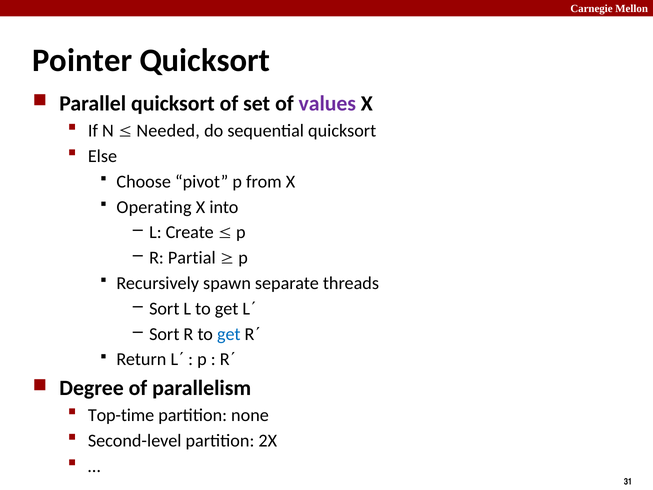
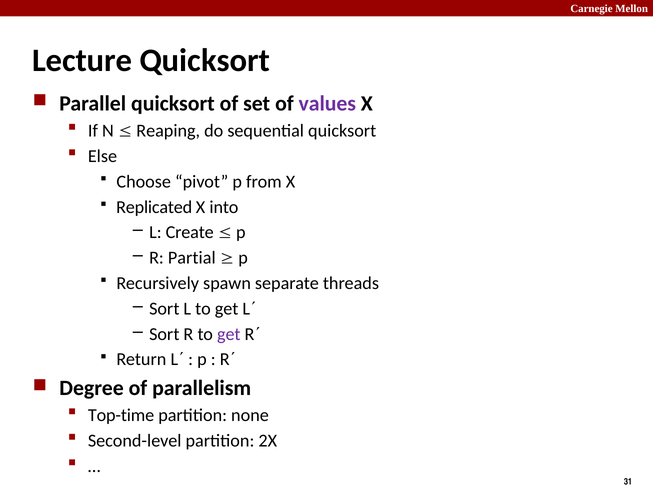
Pointer: Pointer -> Lecture
Needed: Needed -> Reaping
Operating: Operating -> Replicated
get at (229, 334) colour: blue -> purple
